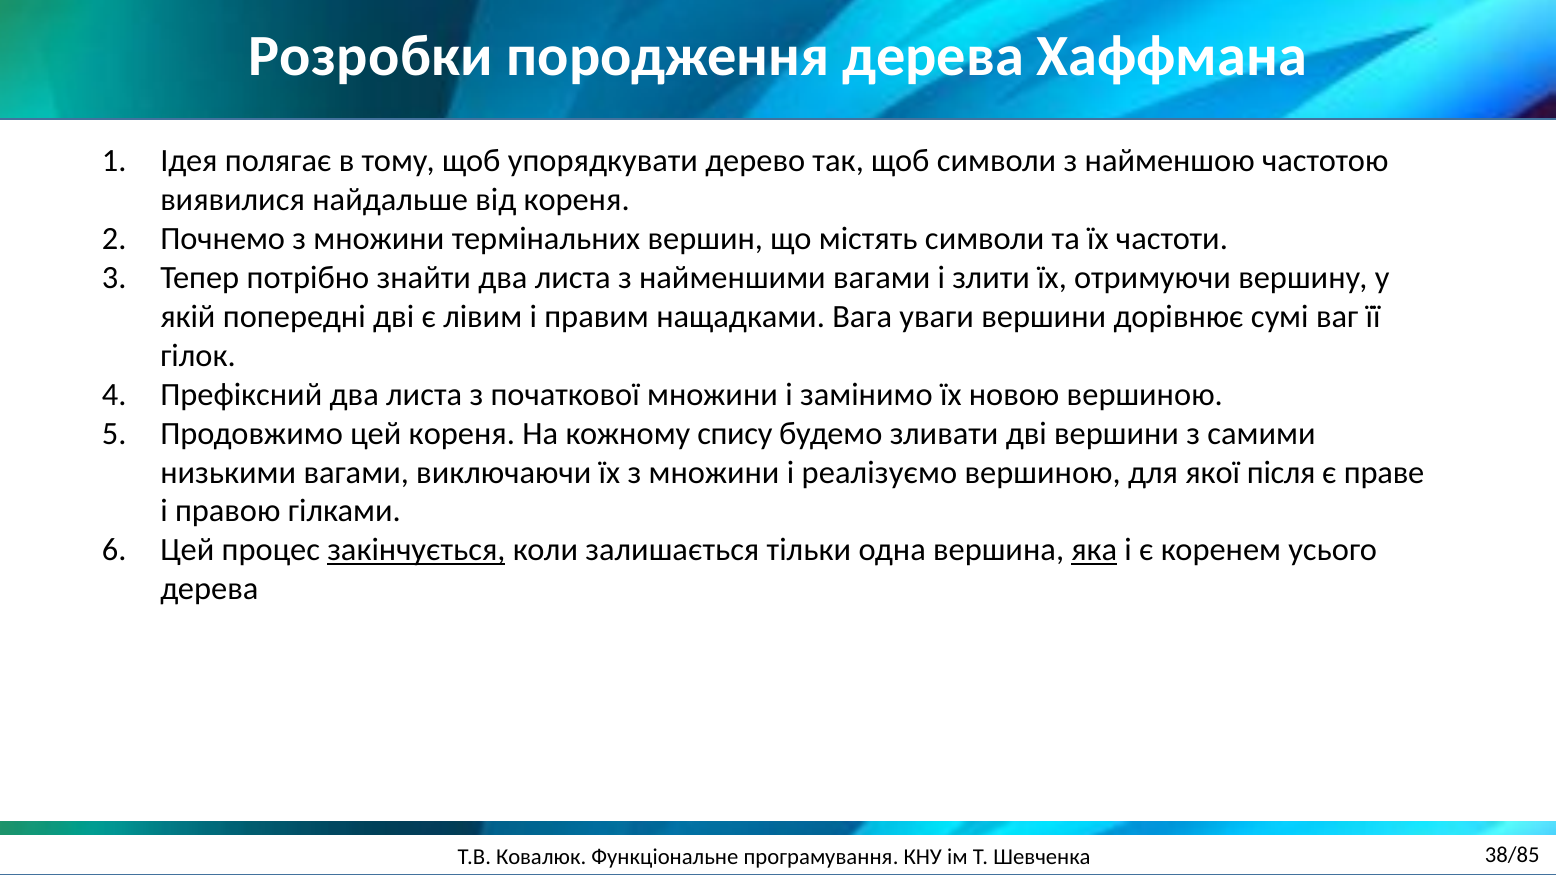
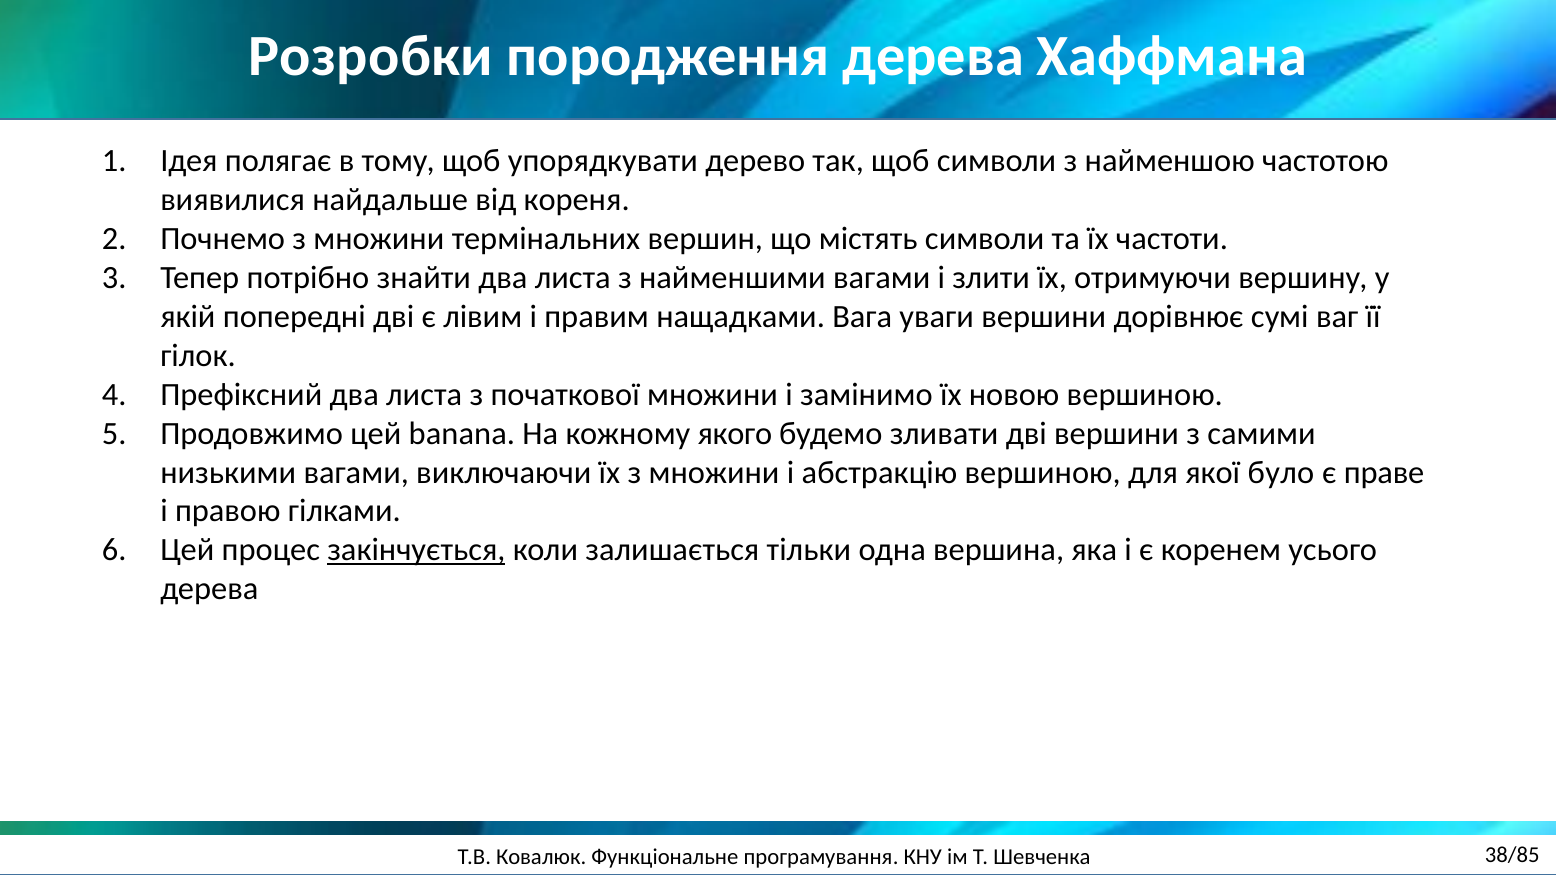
цей кореня: кореня -> banana
спису: спису -> якого
реалізуємо: реалізуємо -> абстракцію
після: після -> було
яка underline: present -> none
